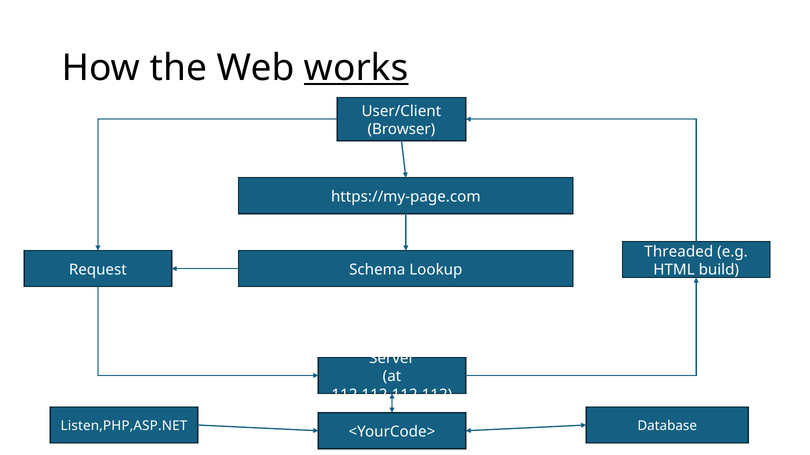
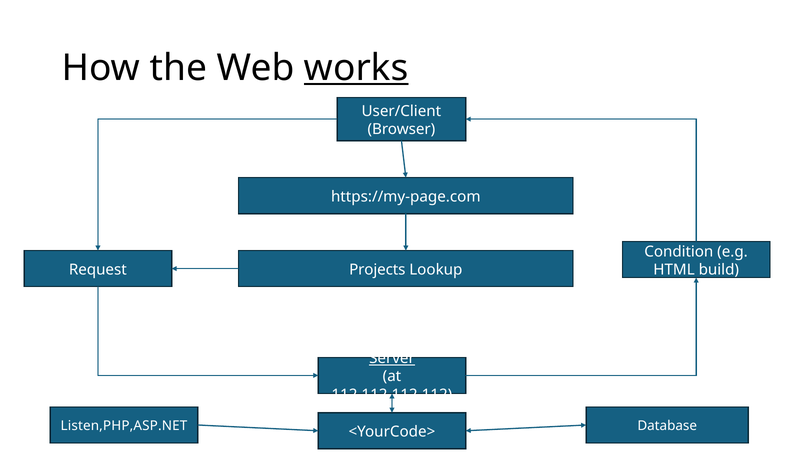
Threaded: Threaded -> Condition
Schema: Schema -> Projects
Server underline: none -> present
